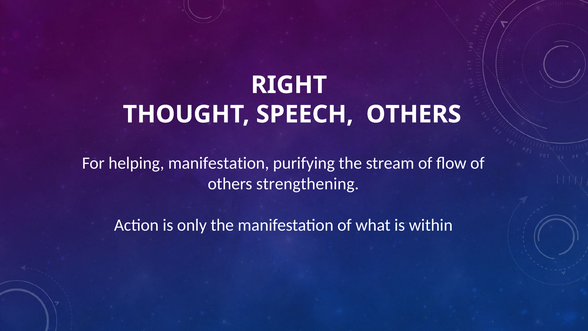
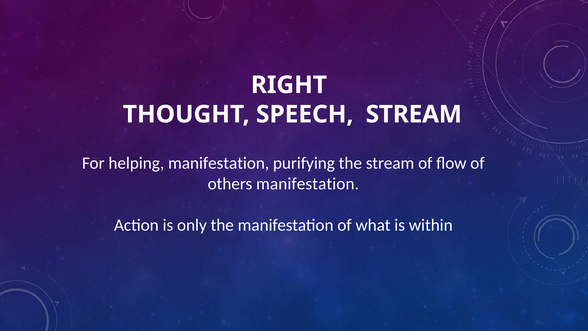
SPEECH OTHERS: OTHERS -> STREAM
others strengthening: strengthening -> manifestation
